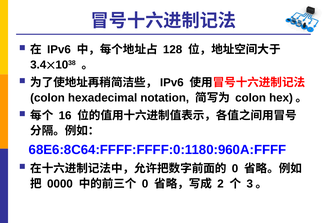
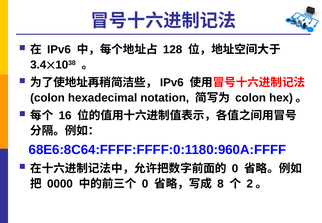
2: 2 -> 8
3: 3 -> 2
